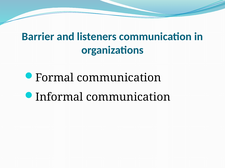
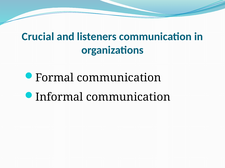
Barrier: Barrier -> Crucial
